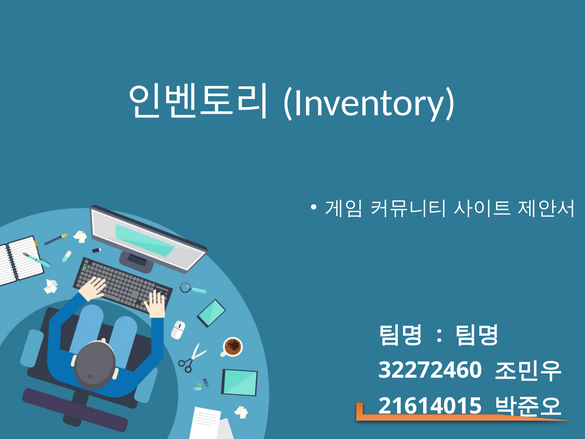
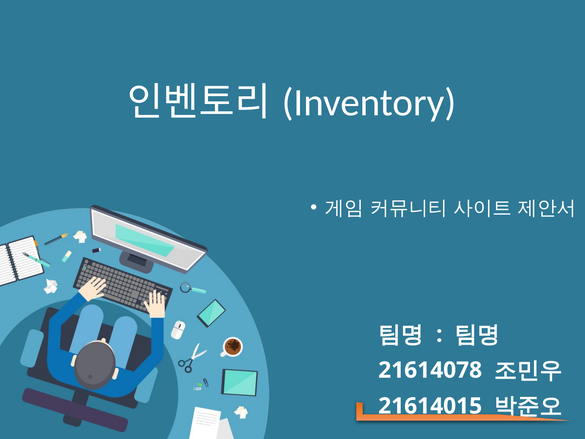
32272460: 32272460 -> 21614078
